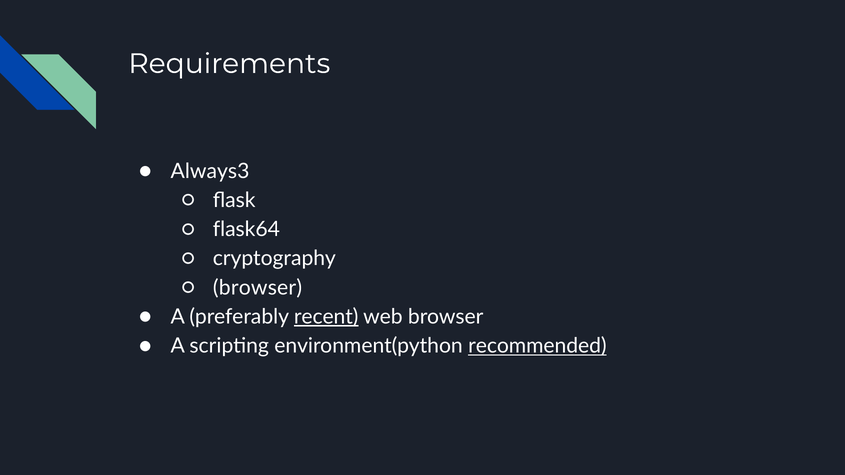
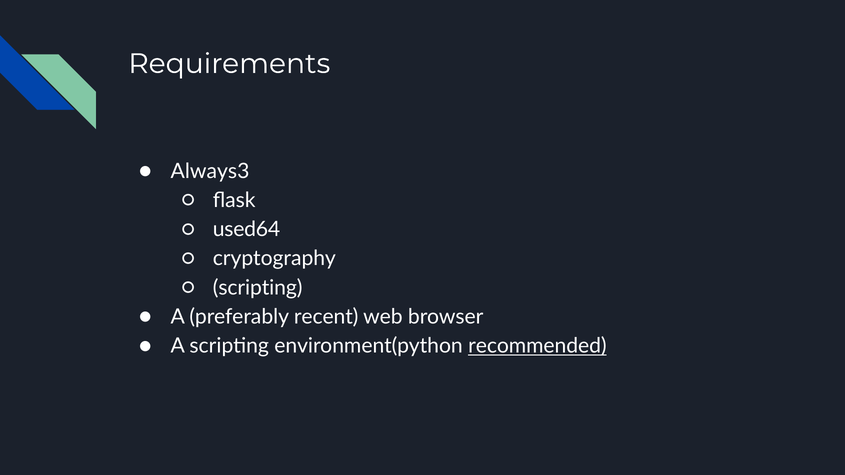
flask64: flask64 -> used64
browser at (258, 288): browser -> scripting
recent underline: present -> none
